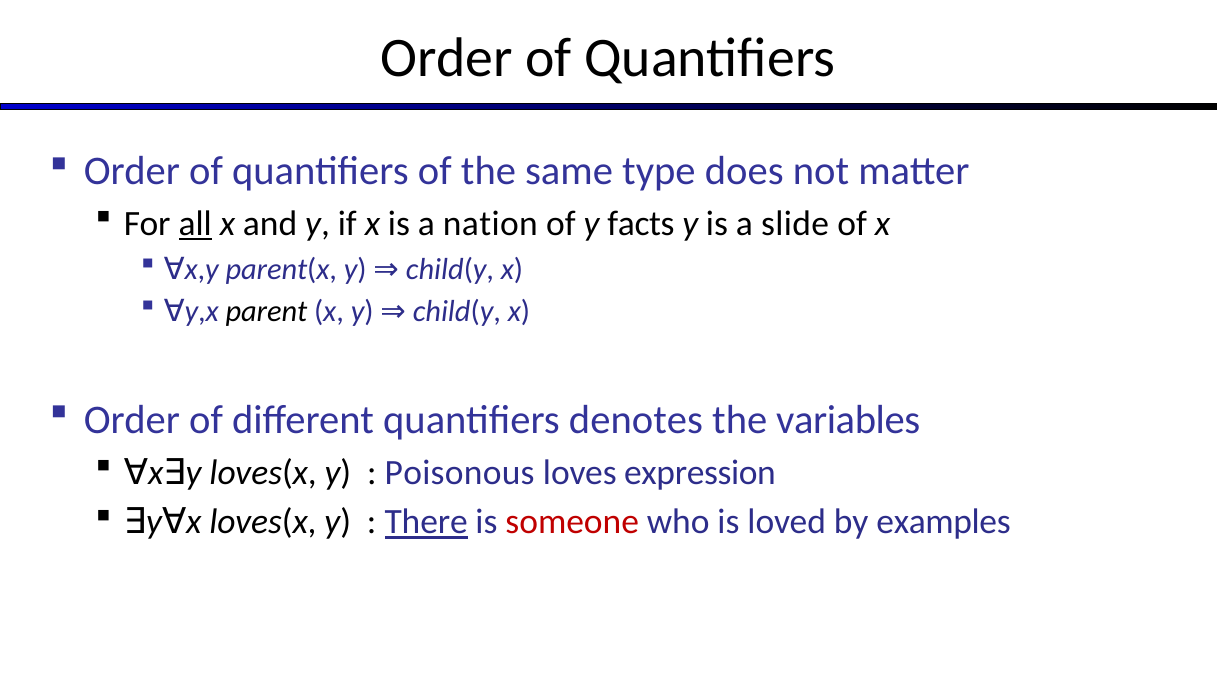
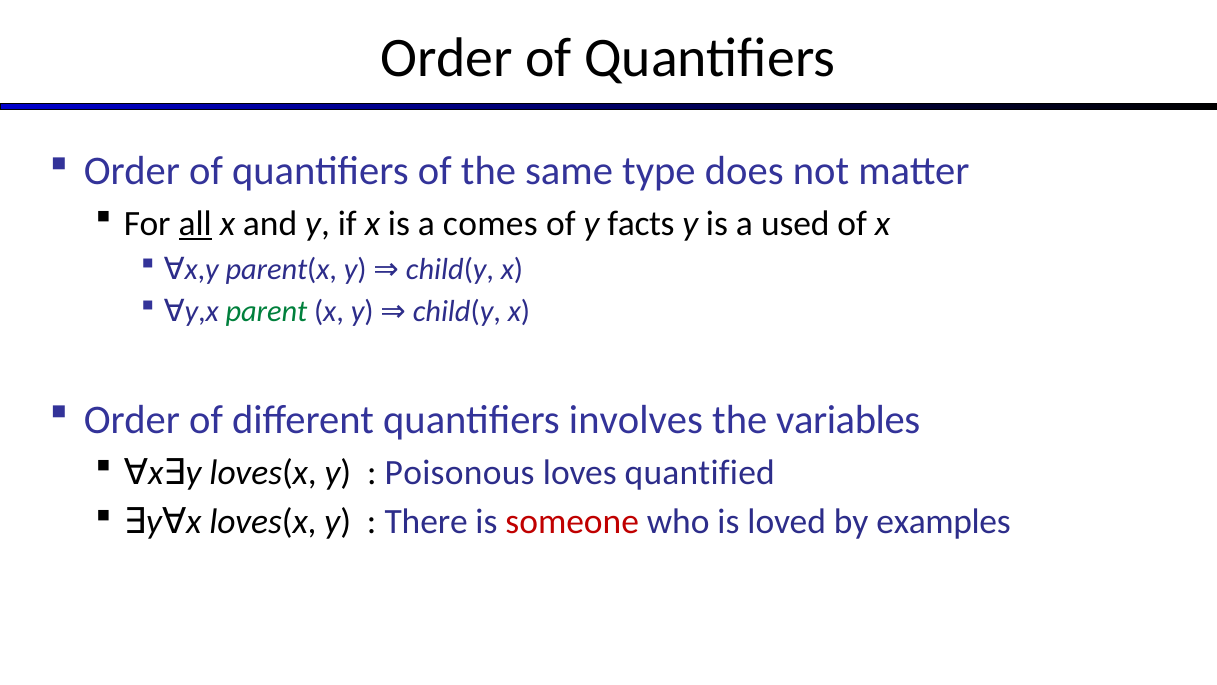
nation: nation -> comes
slide: slide -> used
parent colour: black -> green
denotes: denotes -> involves
expression: expression -> quantified
There underline: present -> none
